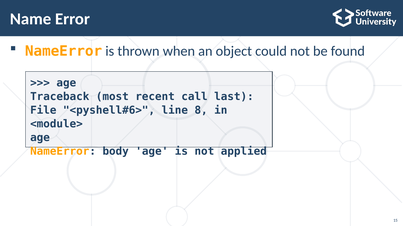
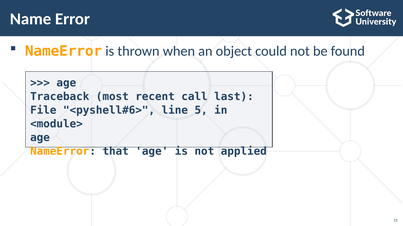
8: 8 -> 5
body: body -> that
